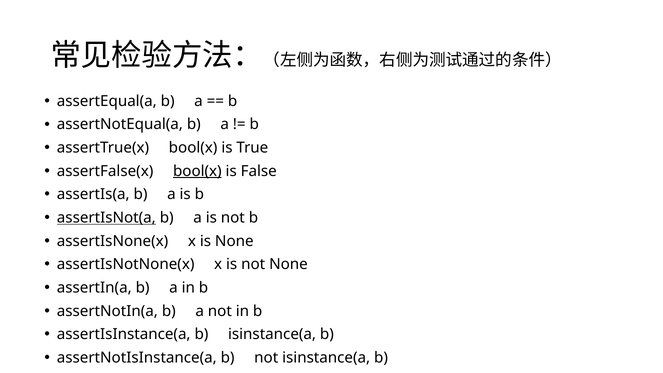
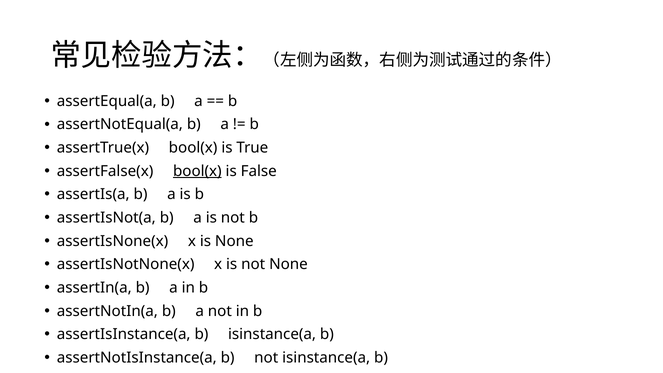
assertIsNot(a underline: present -> none
